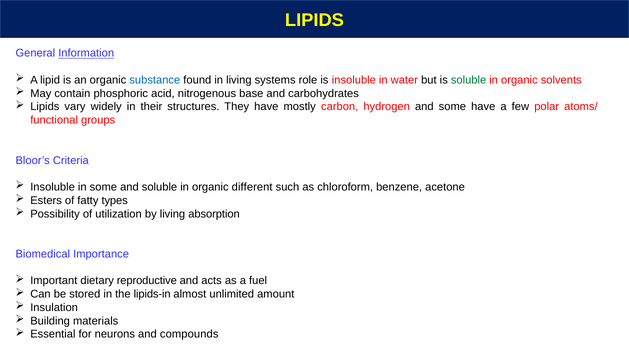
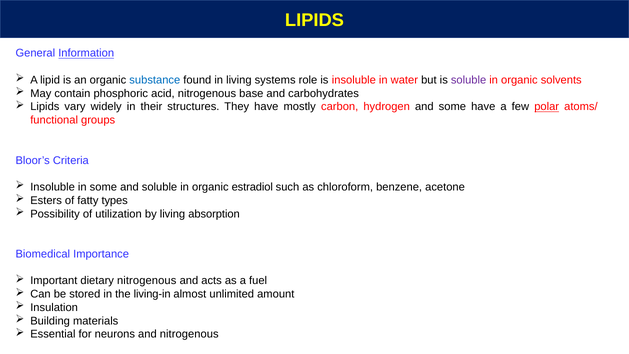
soluble at (469, 80) colour: green -> purple
polar underline: none -> present
different: different -> estradiol
dietary reproductive: reproductive -> nitrogenous
lipids-in: lipids-in -> living-in
and compounds: compounds -> nitrogenous
